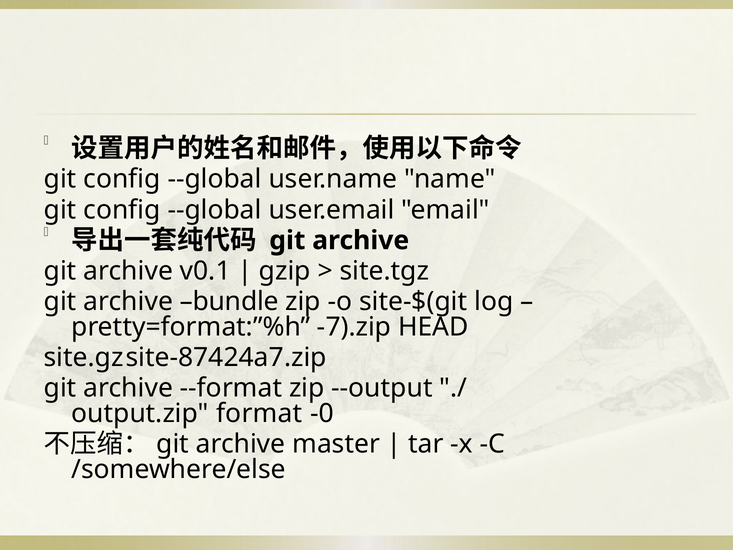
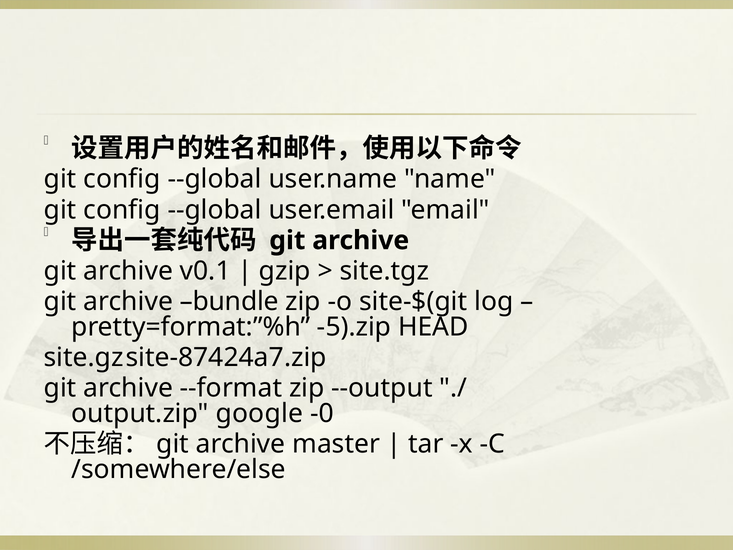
-7).zip: -7).zip -> -5).zip
format: format -> google
